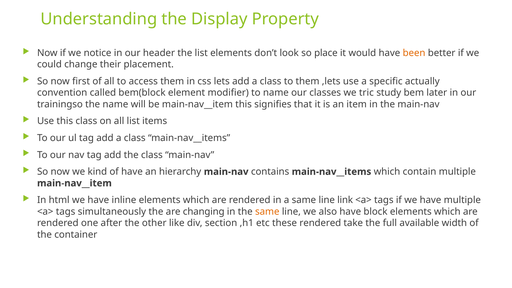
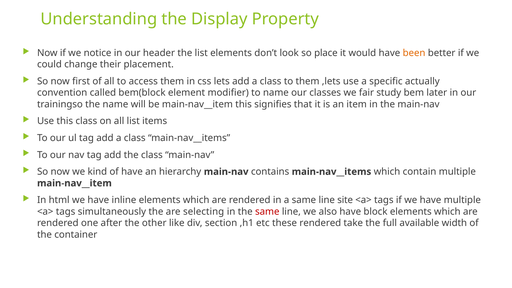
tric: tric -> fair
link: link -> site
changing: changing -> selecting
same at (267, 212) colour: orange -> red
